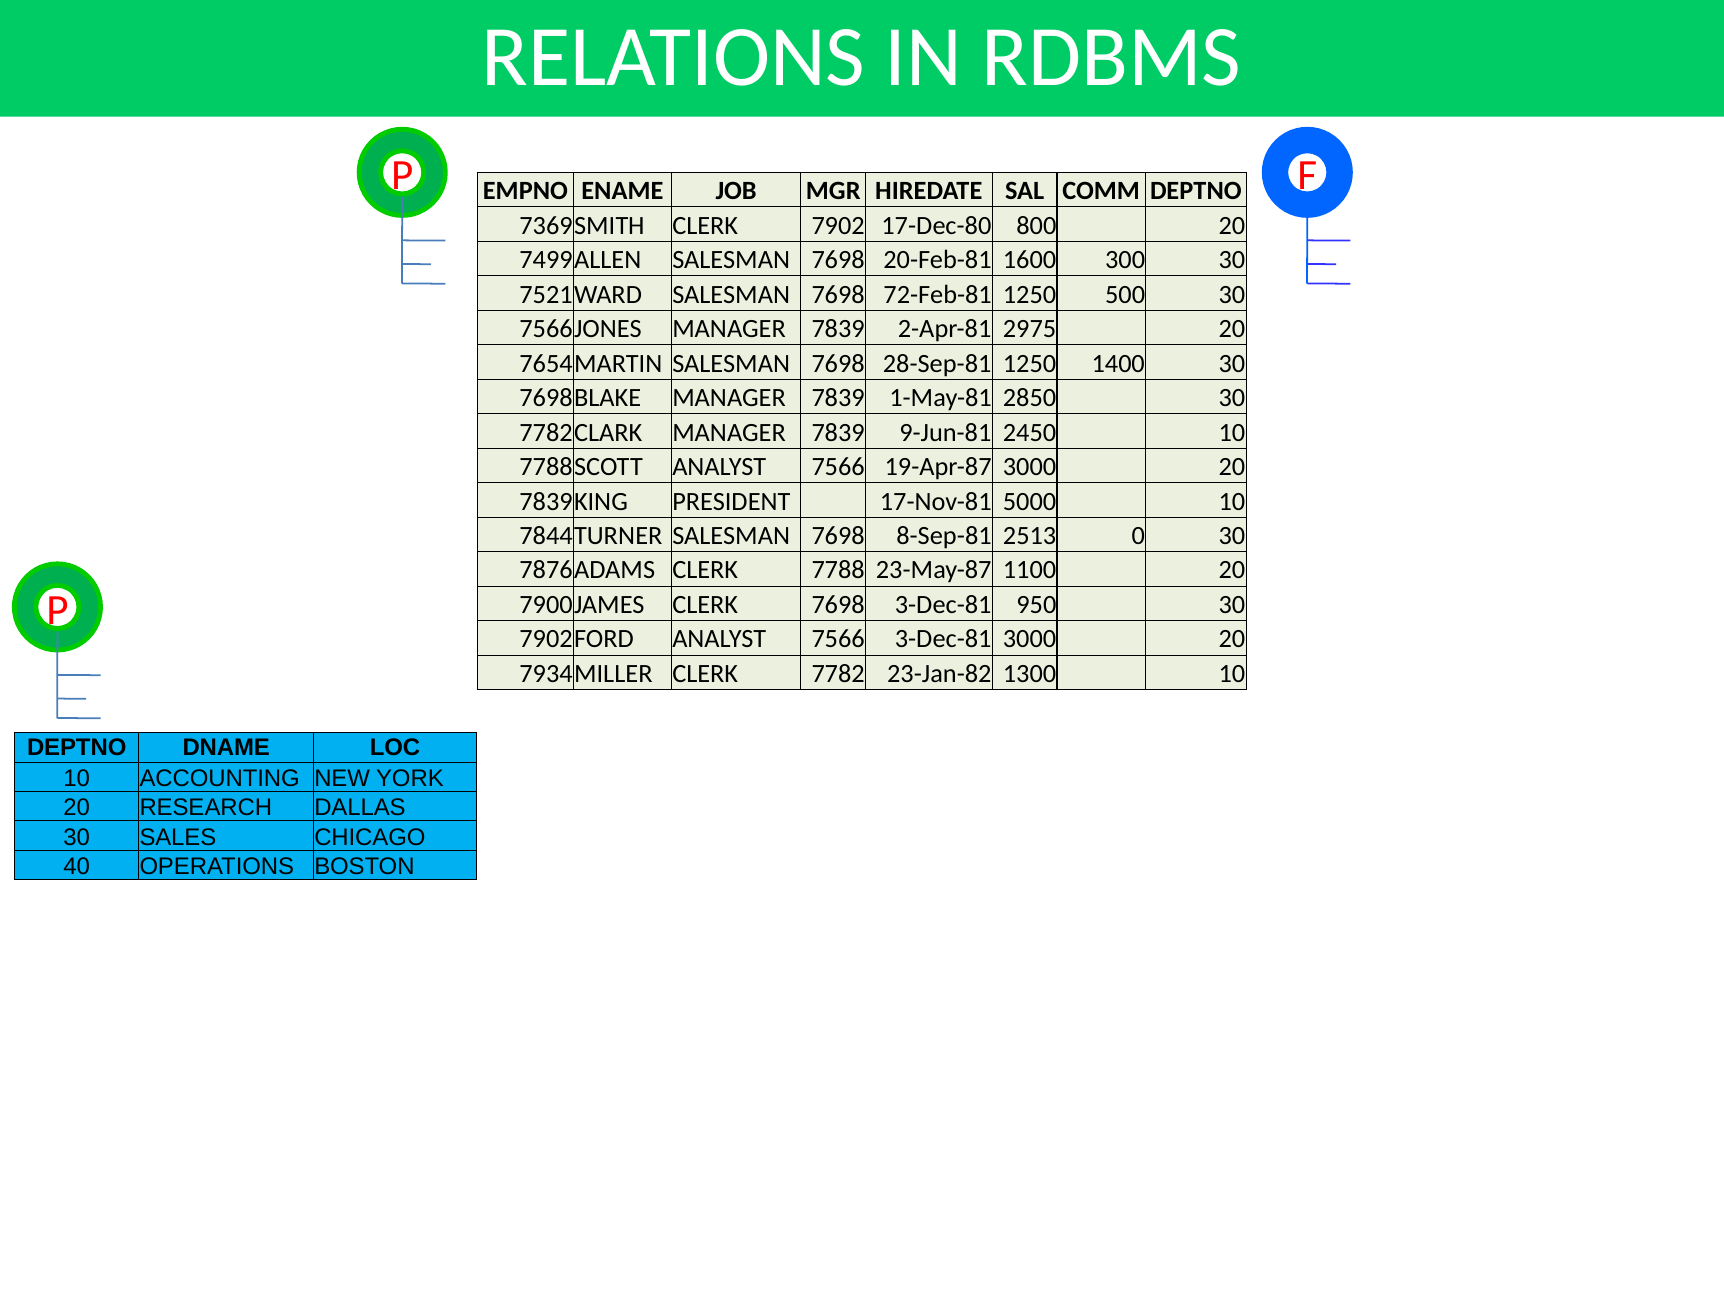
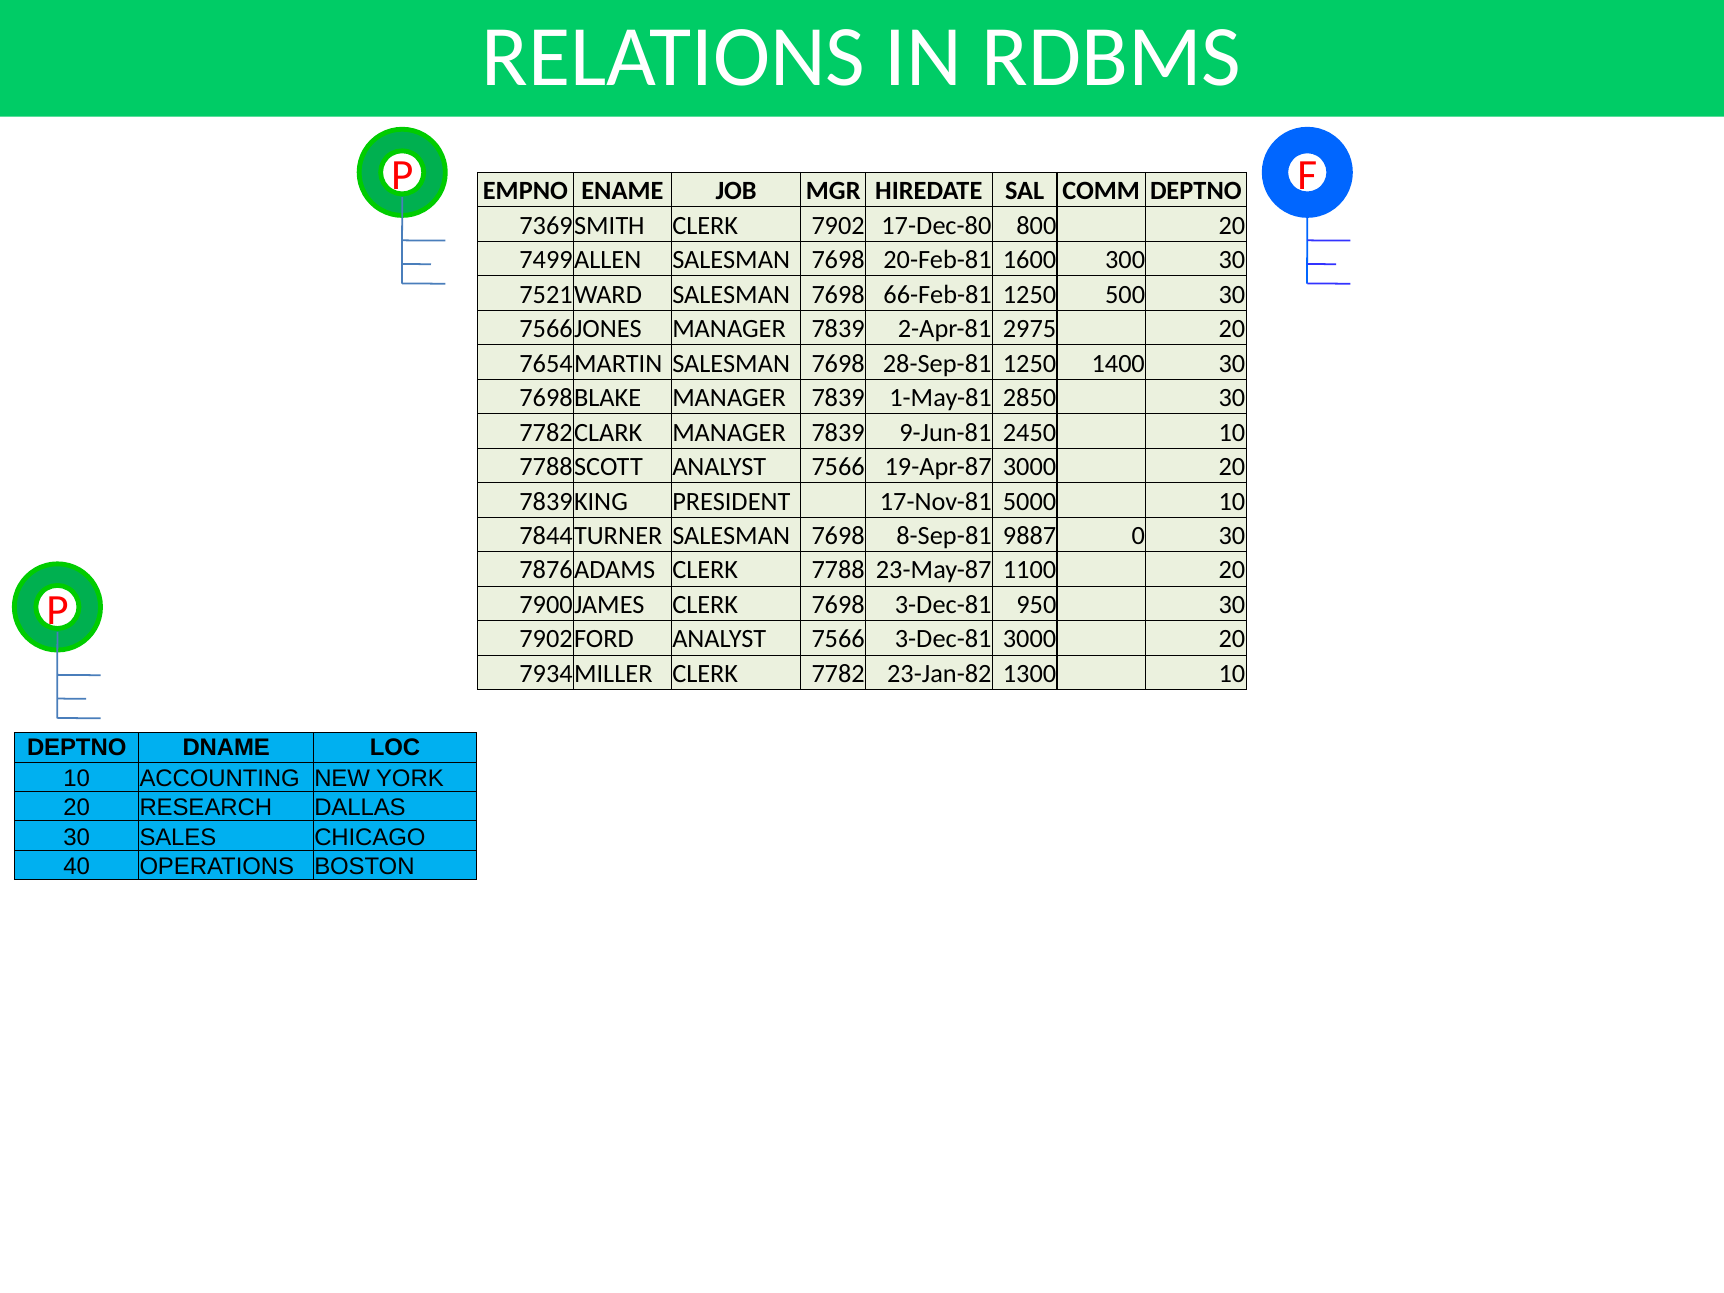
72-Feb-81: 72-Feb-81 -> 66-Feb-81
2513: 2513 -> 9887
